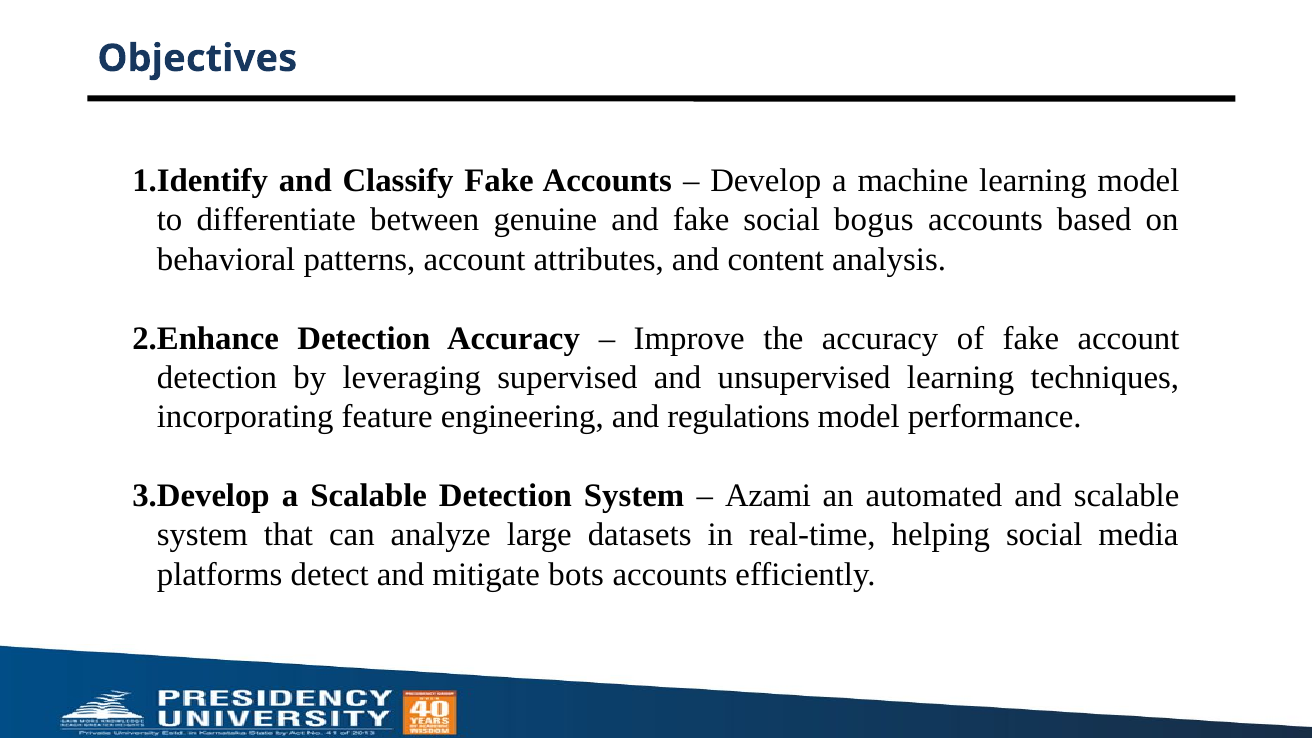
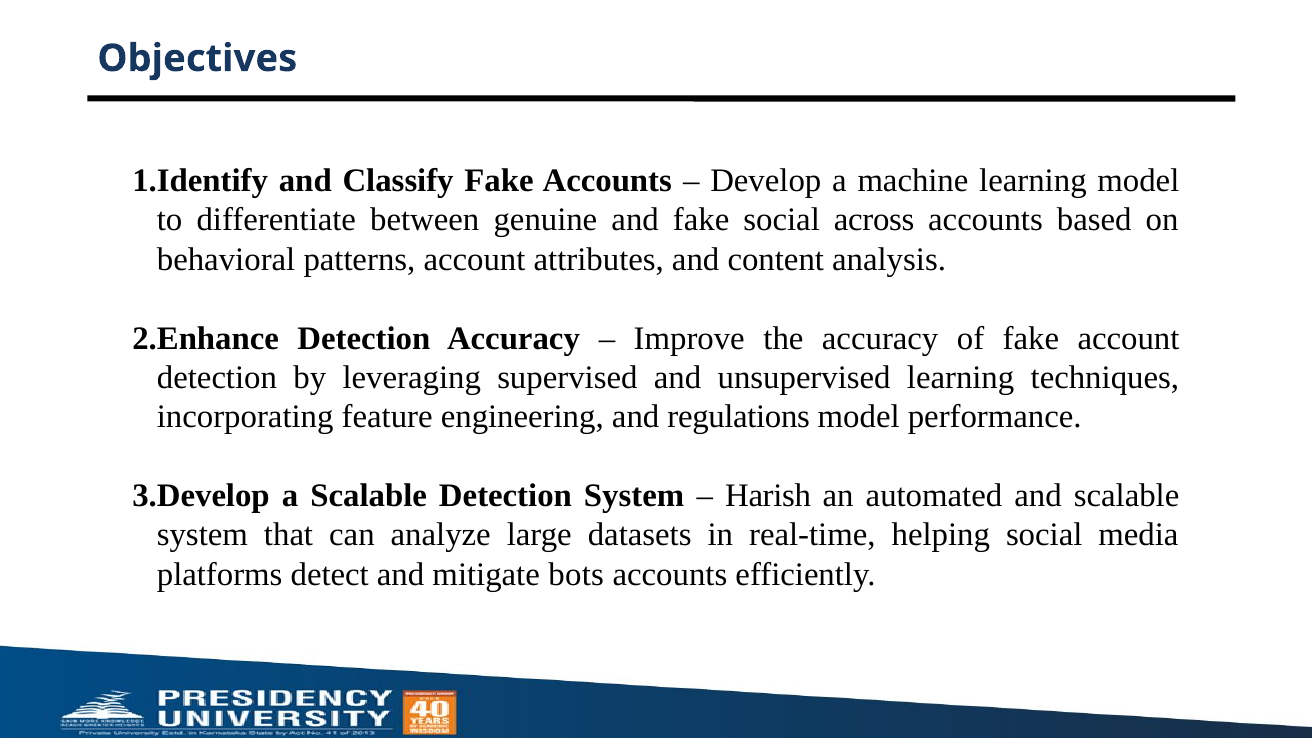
bogus: bogus -> across
Azami: Azami -> Harish
